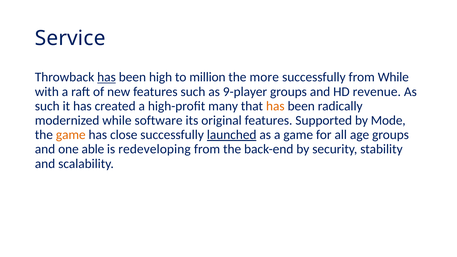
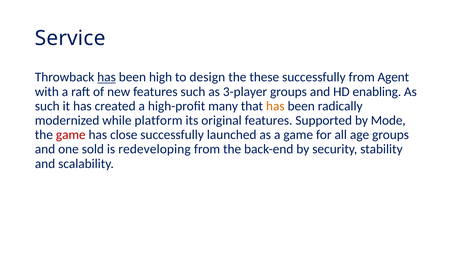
million: million -> design
more: more -> these
from While: While -> Agent
9-player: 9-player -> 3-player
revenue: revenue -> enabling
software: software -> platform
game at (71, 135) colour: orange -> red
launched underline: present -> none
able: able -> sold
